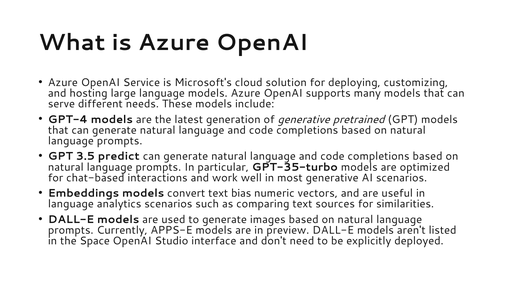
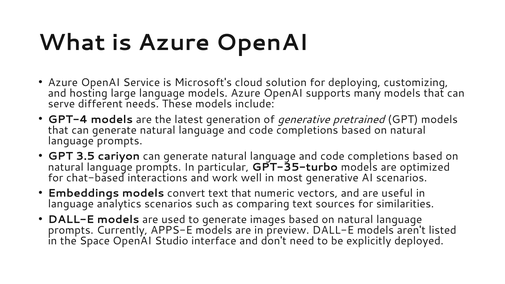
predict: predict -> cariyon
text bias: bias -> that
